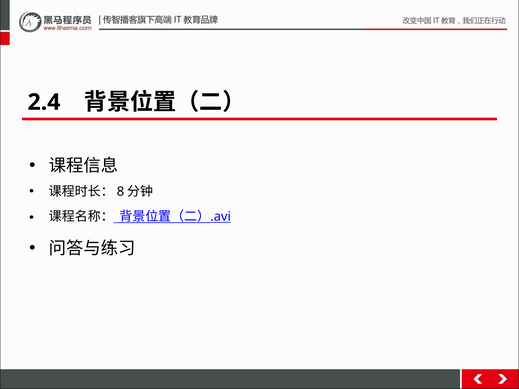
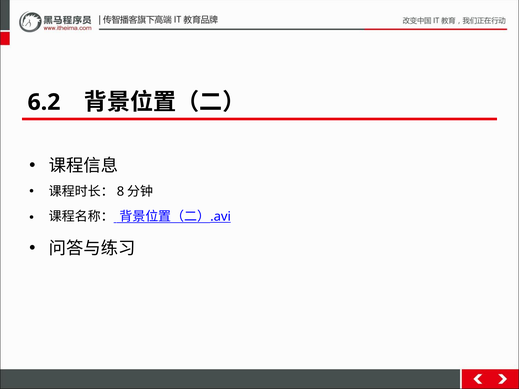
2.4: 2.4 -> 6.2
